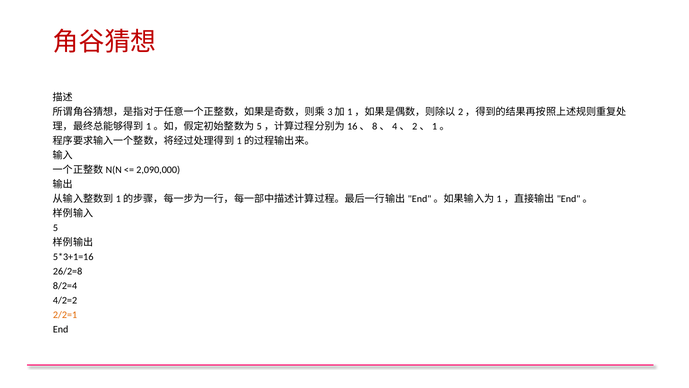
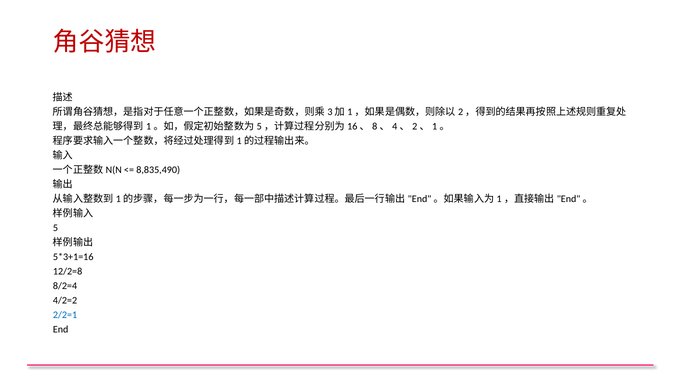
2,090,000: 2,090,000 -> 8,835,490
26/2=8: 26/2=8 -> 12/2=8
2/2=1 colour: orange -> blue
